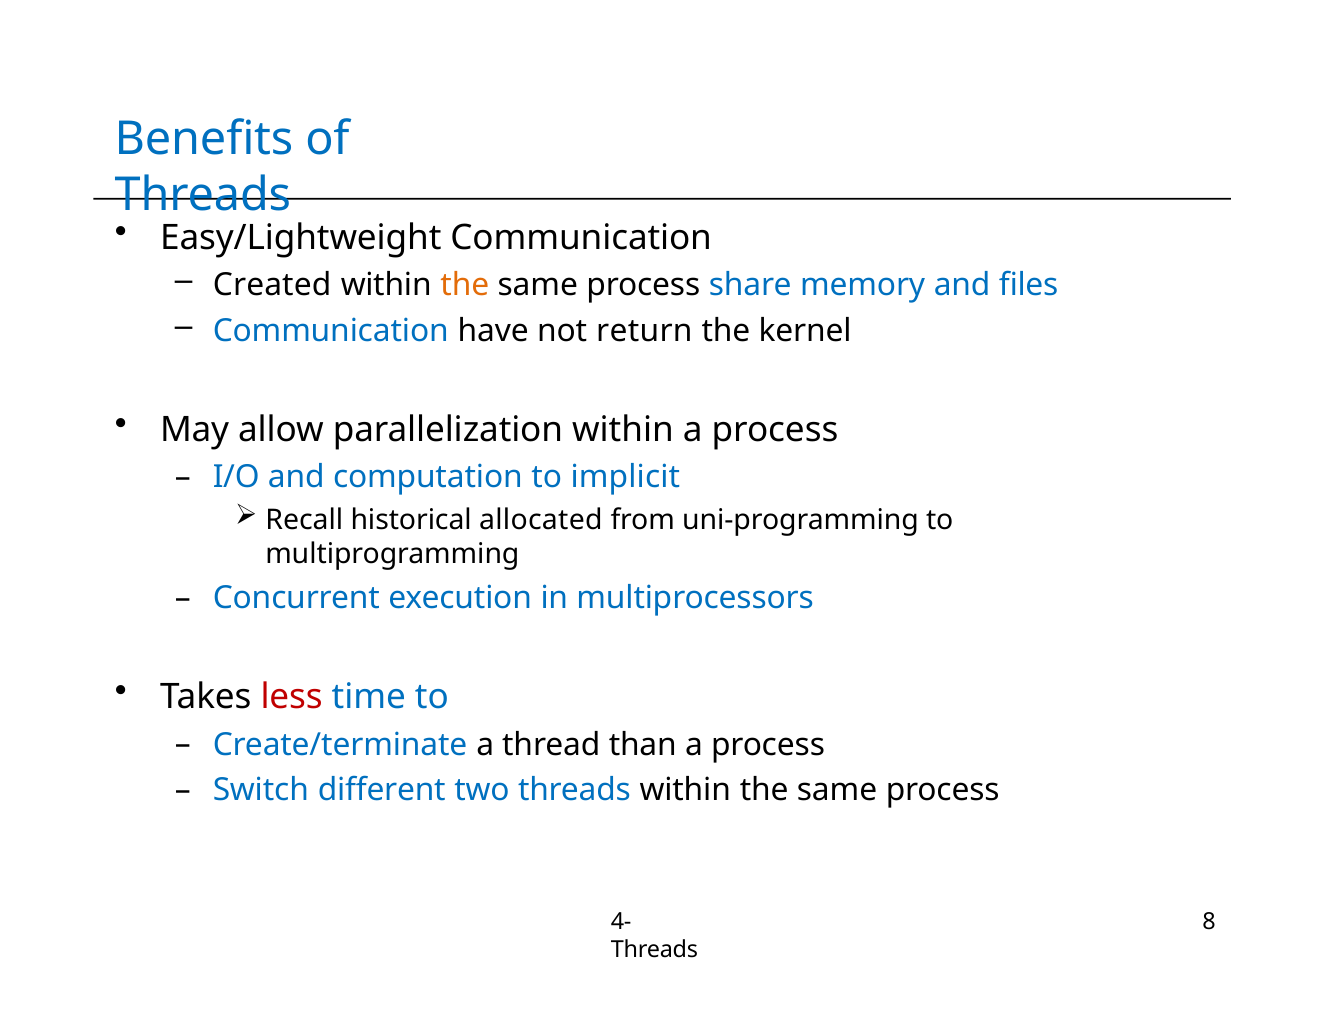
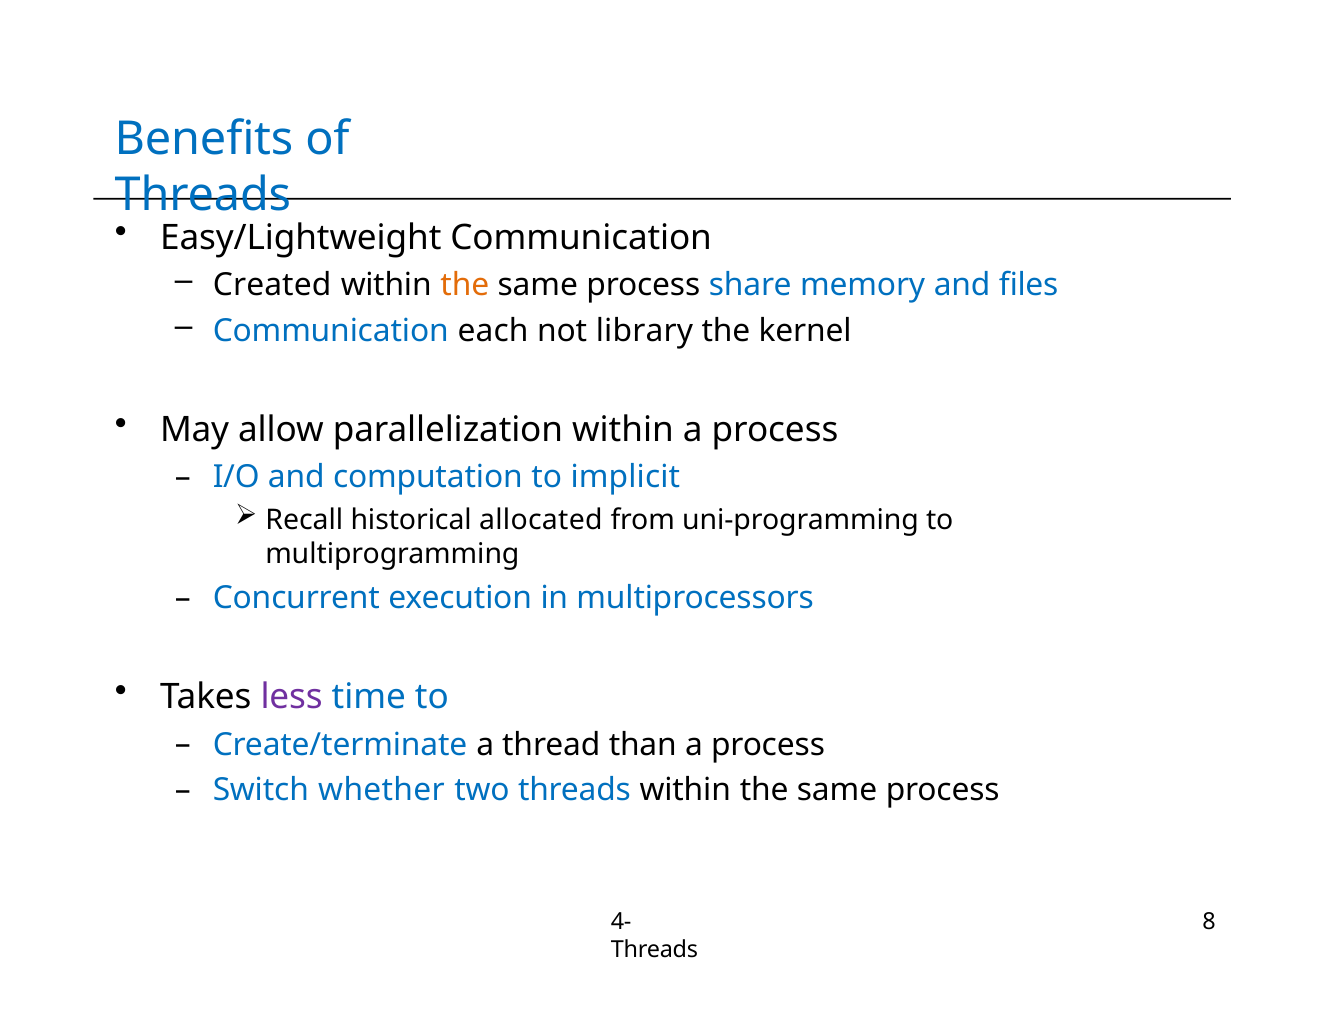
have: have -> each
return: return -> library
less colour: red -> purple
different: different -> whether
